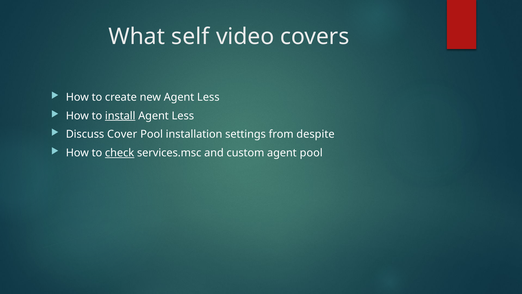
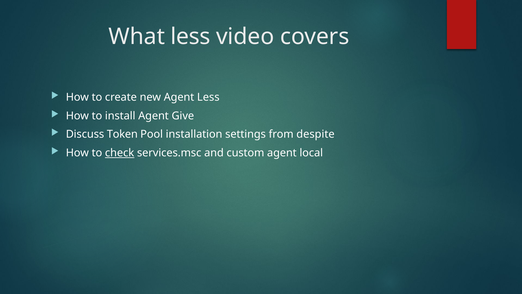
What self: self -> less
install underline: present -> none
Less at (183, 116): Less -> Give
Cover: Cover -> Token
agent pool: pool -> local
